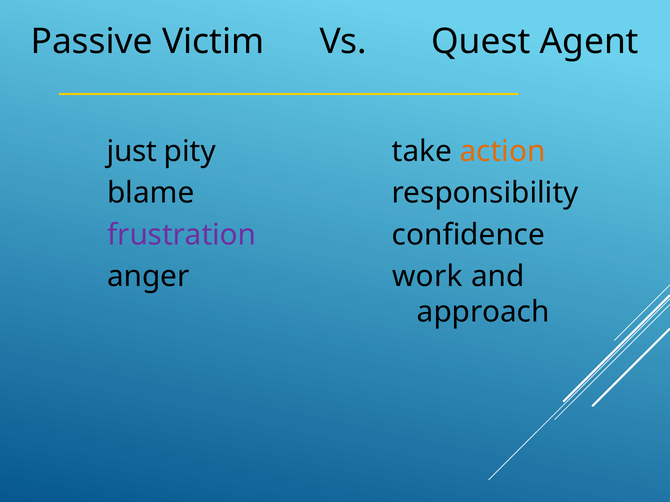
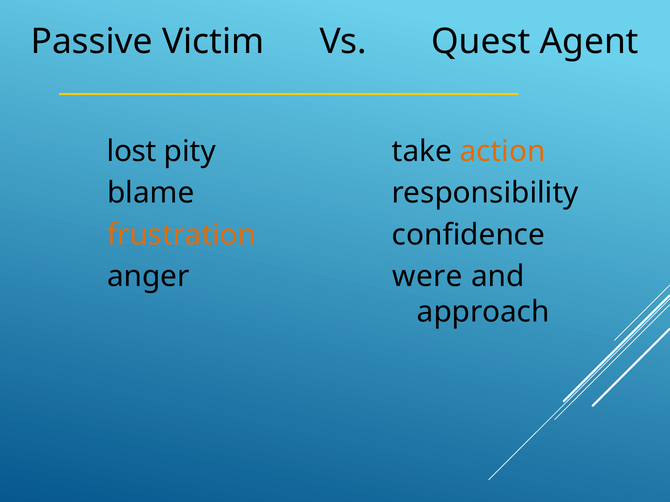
just: just -> lost
frustration colour: purple -> orange
work: work -> were
